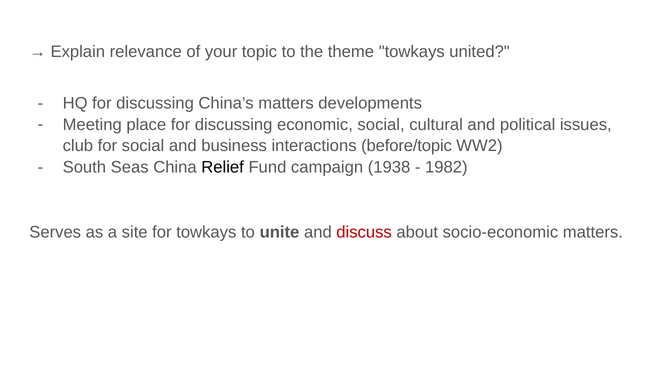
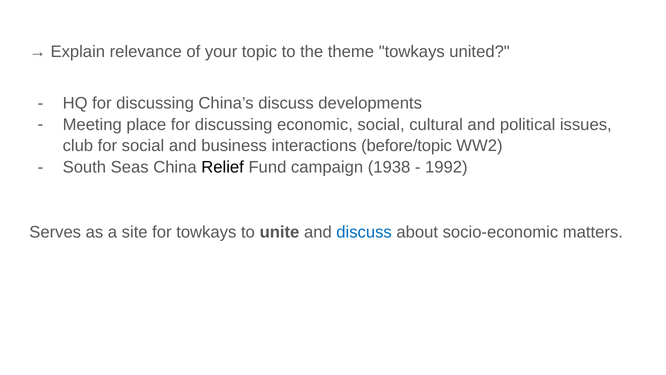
China’s matters: matters -> discuss
1982: 1982 -> 1992
discuss at (364, 232) colour: red -> blue
